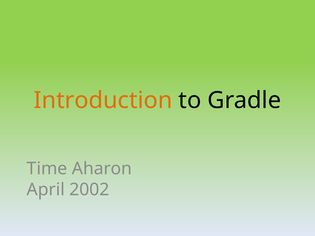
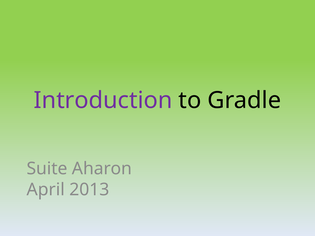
Introduction colour: orange -> purple
Time: Time -> Suite
2002: 2002 -> 2013
